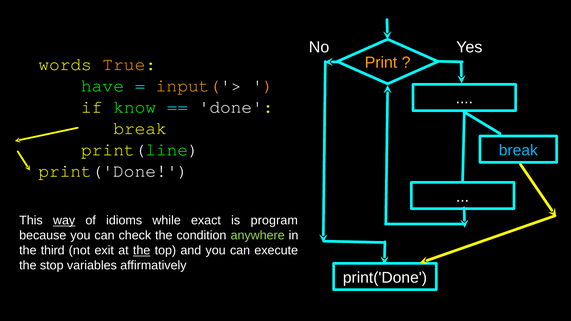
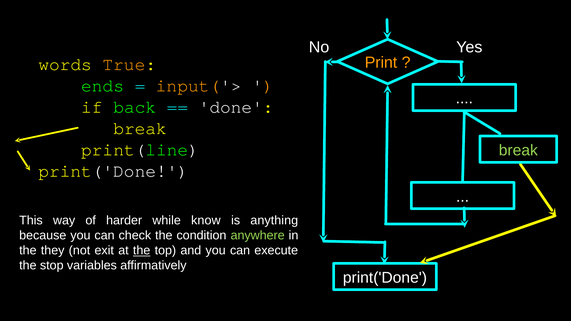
have: have -> ends
know: know -> back
break at (518, 150) colour: light blue -> light green
way underline: present -> none
idioms: idioms -> harder
exact: exact -> know
program: program -> anything
third: third -> they
